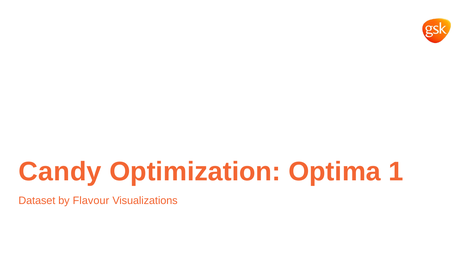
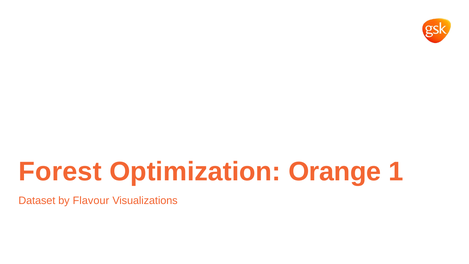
Candy: Candy -> Forest
Optima: Optima -> Orange
